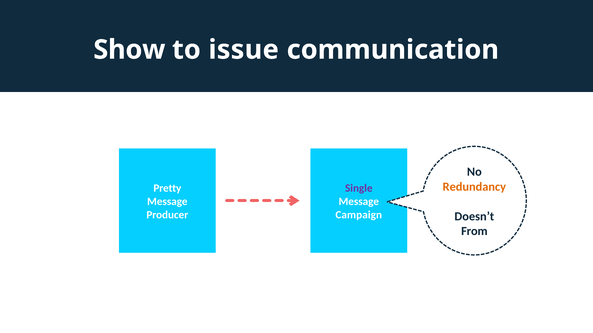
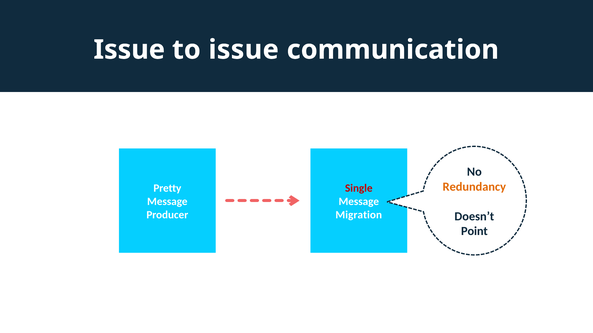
Show at (129, 50): Show -> Issue
Single colour: purple -> red
Campaign: Campaign -> Migration
From: From -> Point
